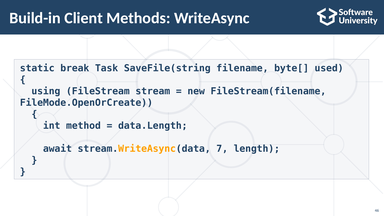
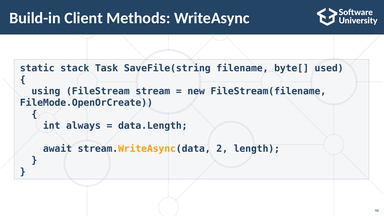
break: break -> stack
method: method -> always
7: 7 -> 2
